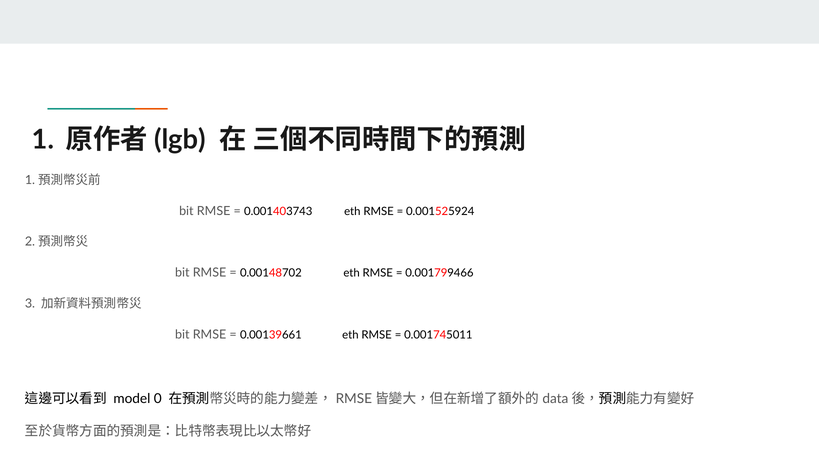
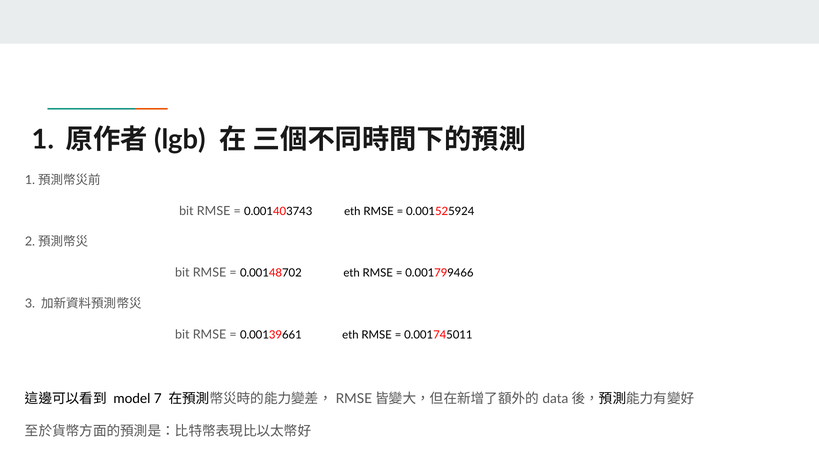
0: 0 -> 7
